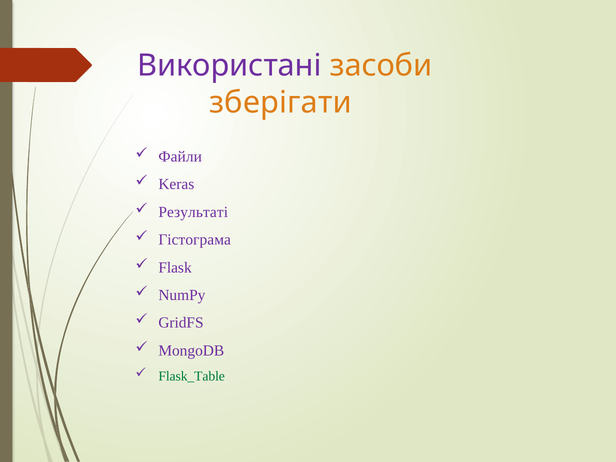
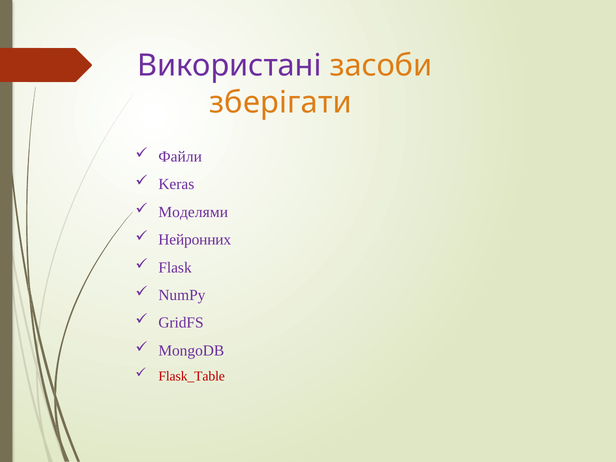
Результаті: Результаті -> Моделями
Гістограма: Гістограма -> Нейронних
Flask_Table colour: green -> red
